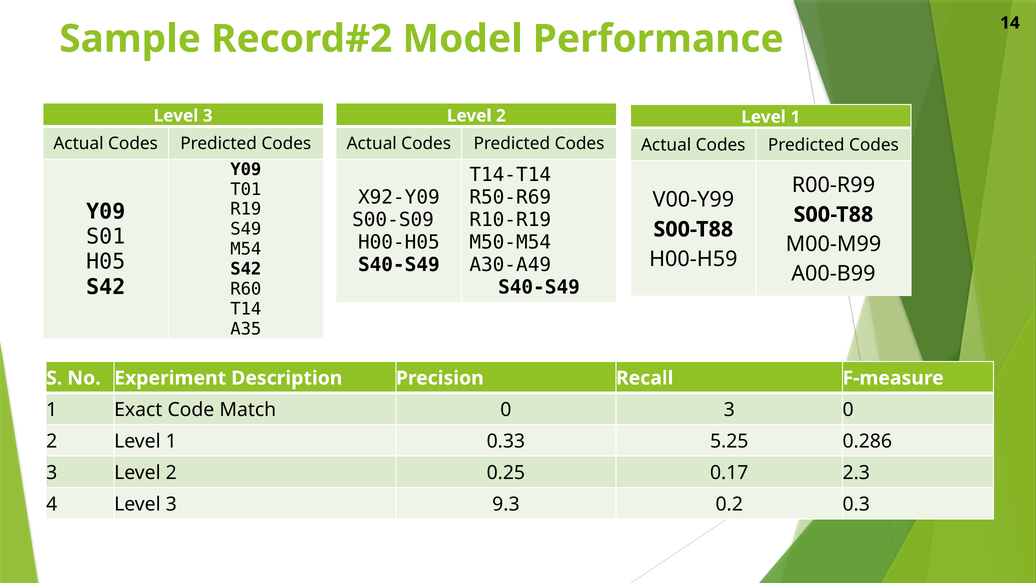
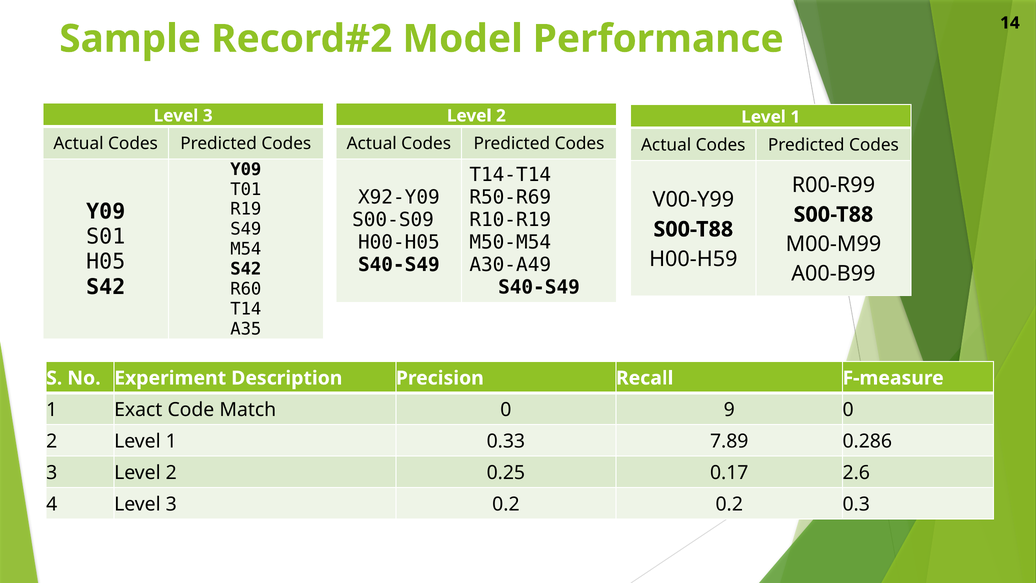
0 3: 3 -> 9
5.25: 5.25 -> 7.89
2.3: 2.3 -> 2.6
3 9.3: 9.3 -> 0.2
